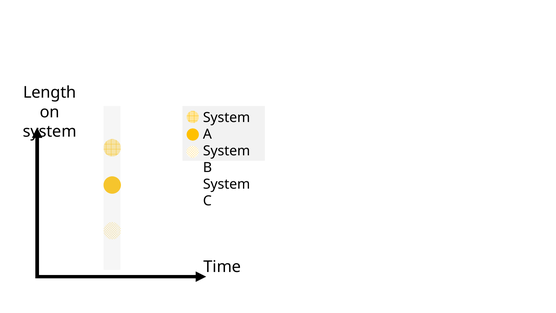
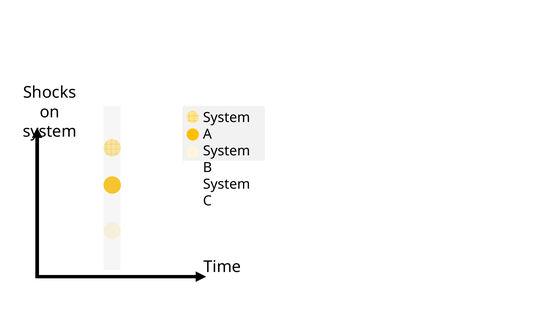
Length: Length -> Shocks
